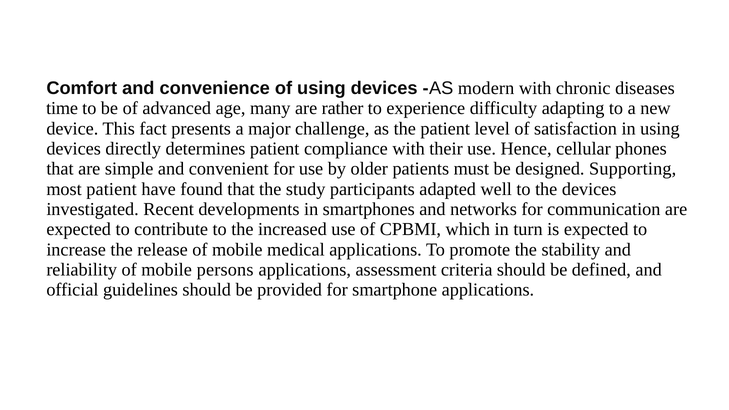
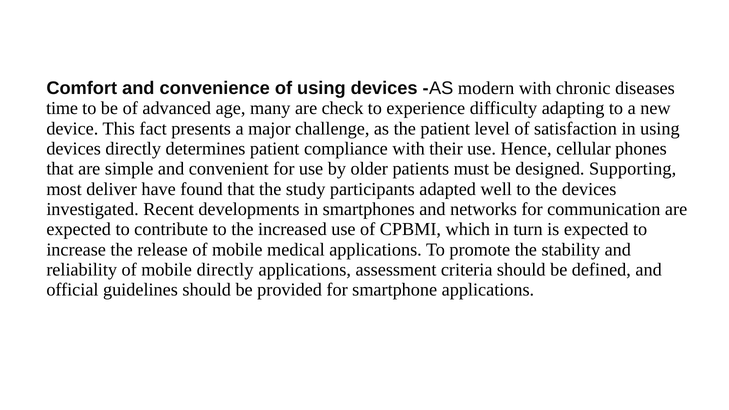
rather: rather -> check
most patient: patient -> deliver
mobile persons: persons -> directly
